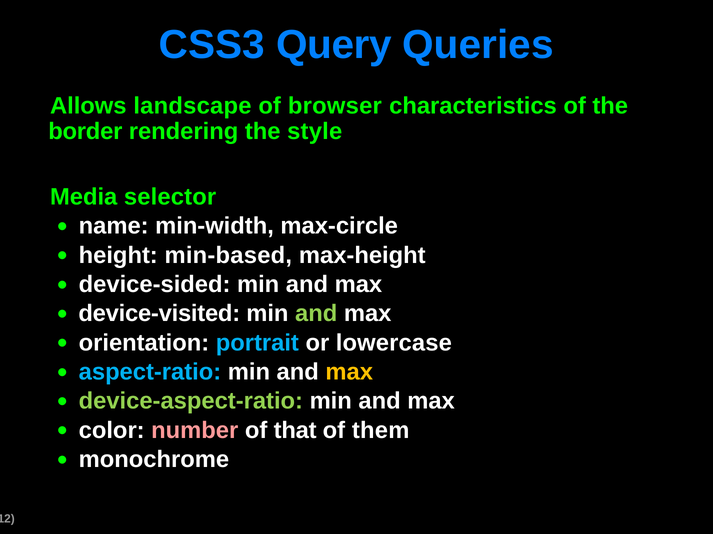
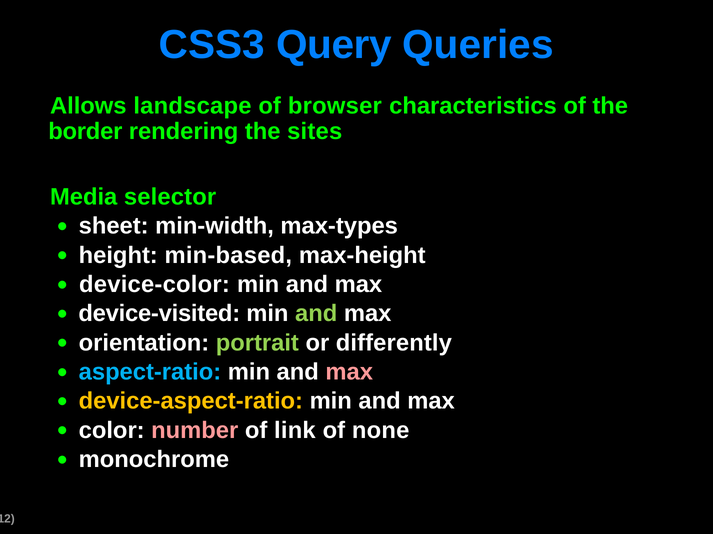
style: style -> sites
name: name -> sheet
max-circle: max-circle -> max-types
device-sided: device-sided -> device-color
portrait colour: light blue -> light green
lowercase: lowercase -> differently
max at (349, 372) colour: yellow -> pink
device-aspect-ratio colour: light green -> yellow
that: that -> link
them: them -> none
